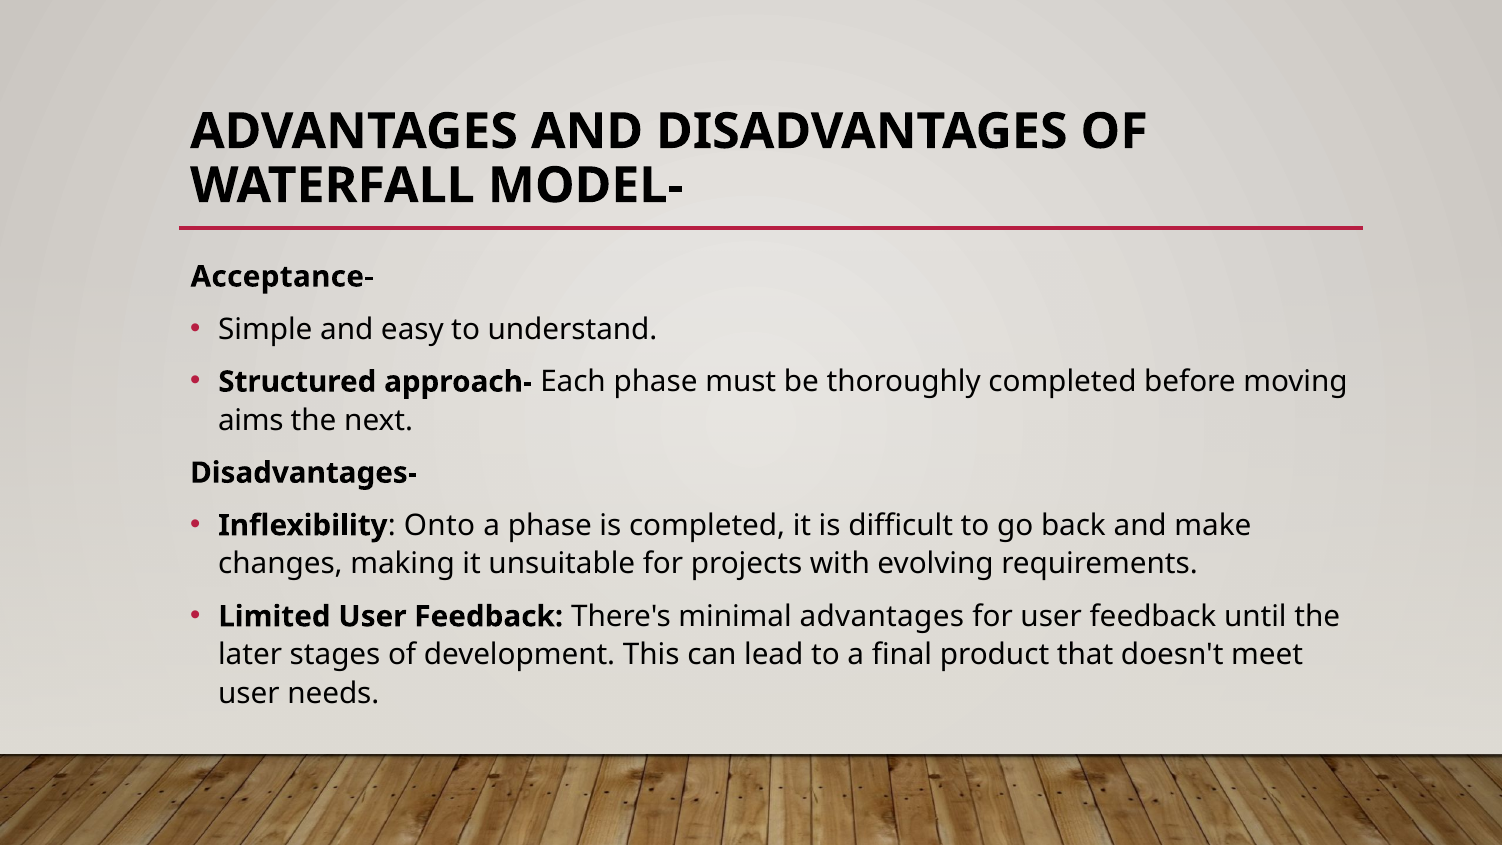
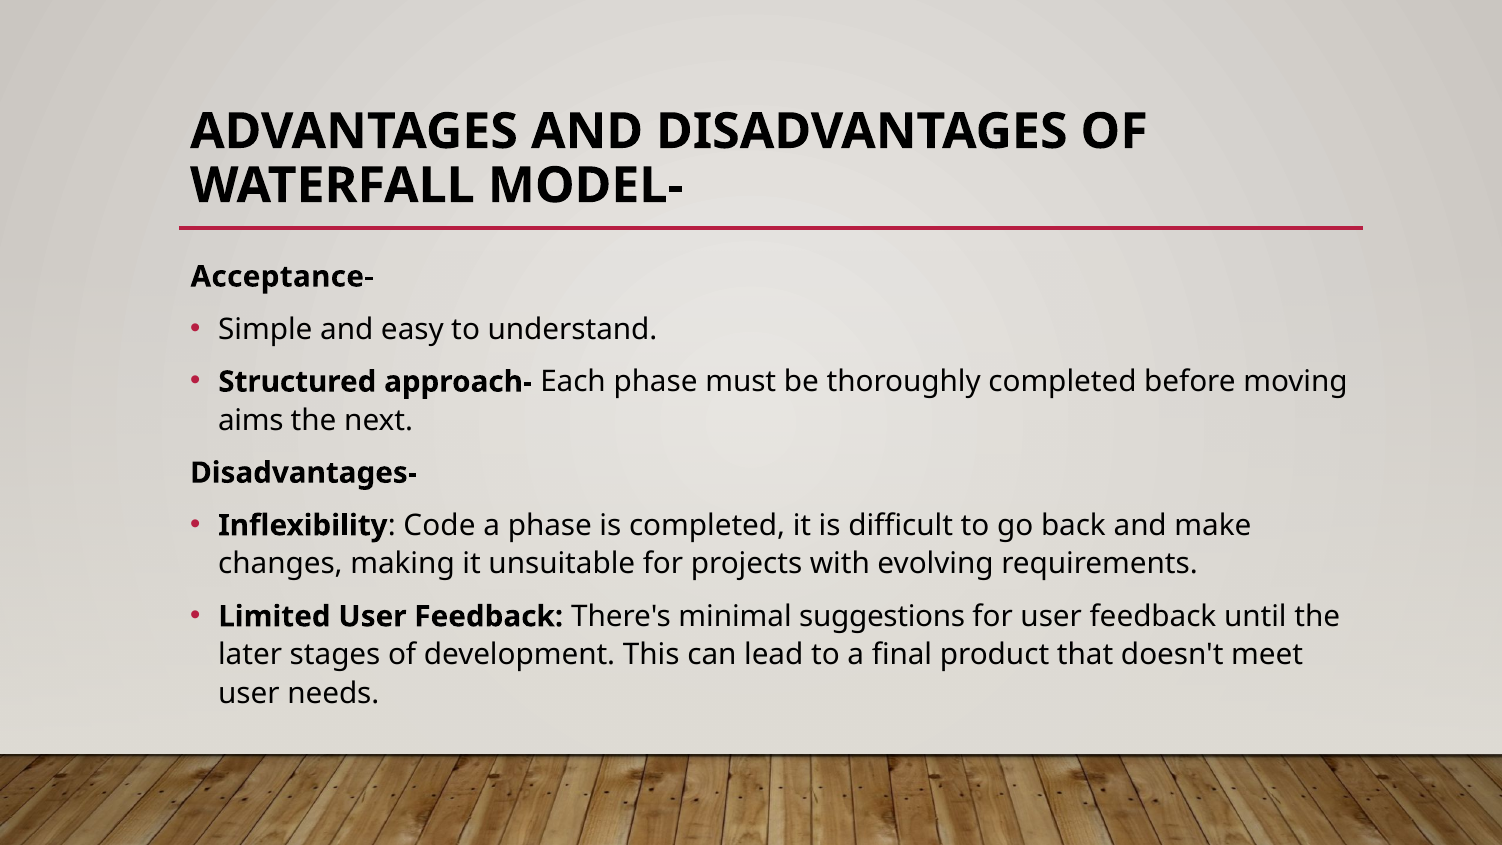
Onto: Onto -> Code
minimal advantages: advantages -> suggestions
